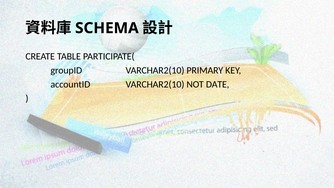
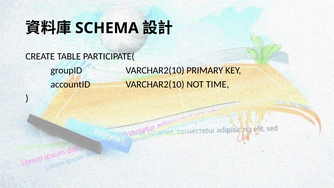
DATE: DATE -> TIME
